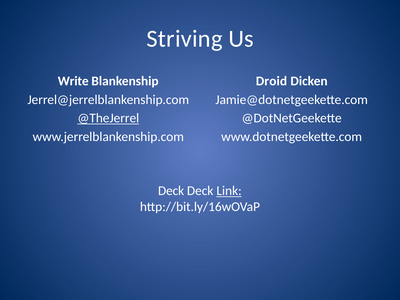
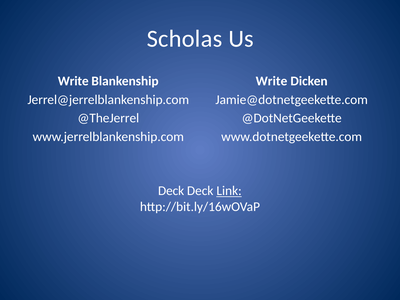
Striving: Striving -> Scholas
Droid at (271, 81): Droid -> Write
@TheJerrel underline: present -> none
